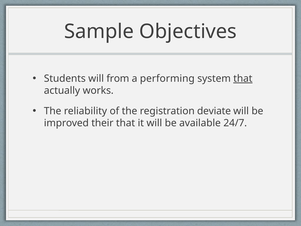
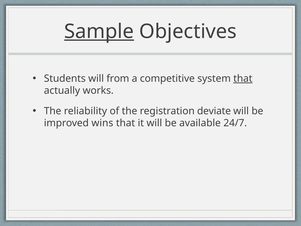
Sample underline: none -> present
performing: performing -> competitive
their: their -> wins
